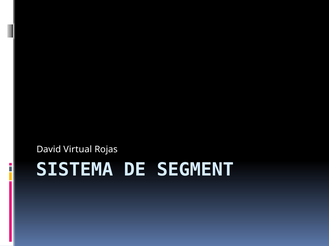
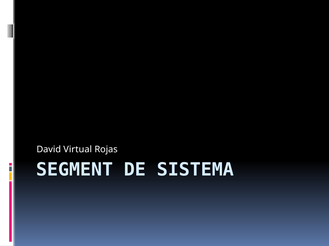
SISTEMA: SISTEMA -> SEGMENT
SEGMENT: SEGMENT -> SISTEMA
